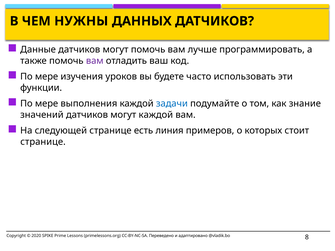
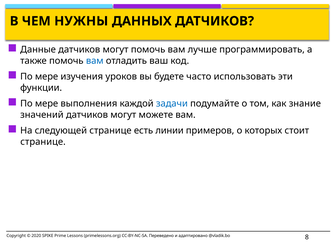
вам at (95, 61) colour: purple -> blue
могут каждой: каждой -> можете
линия: линия -> линии
